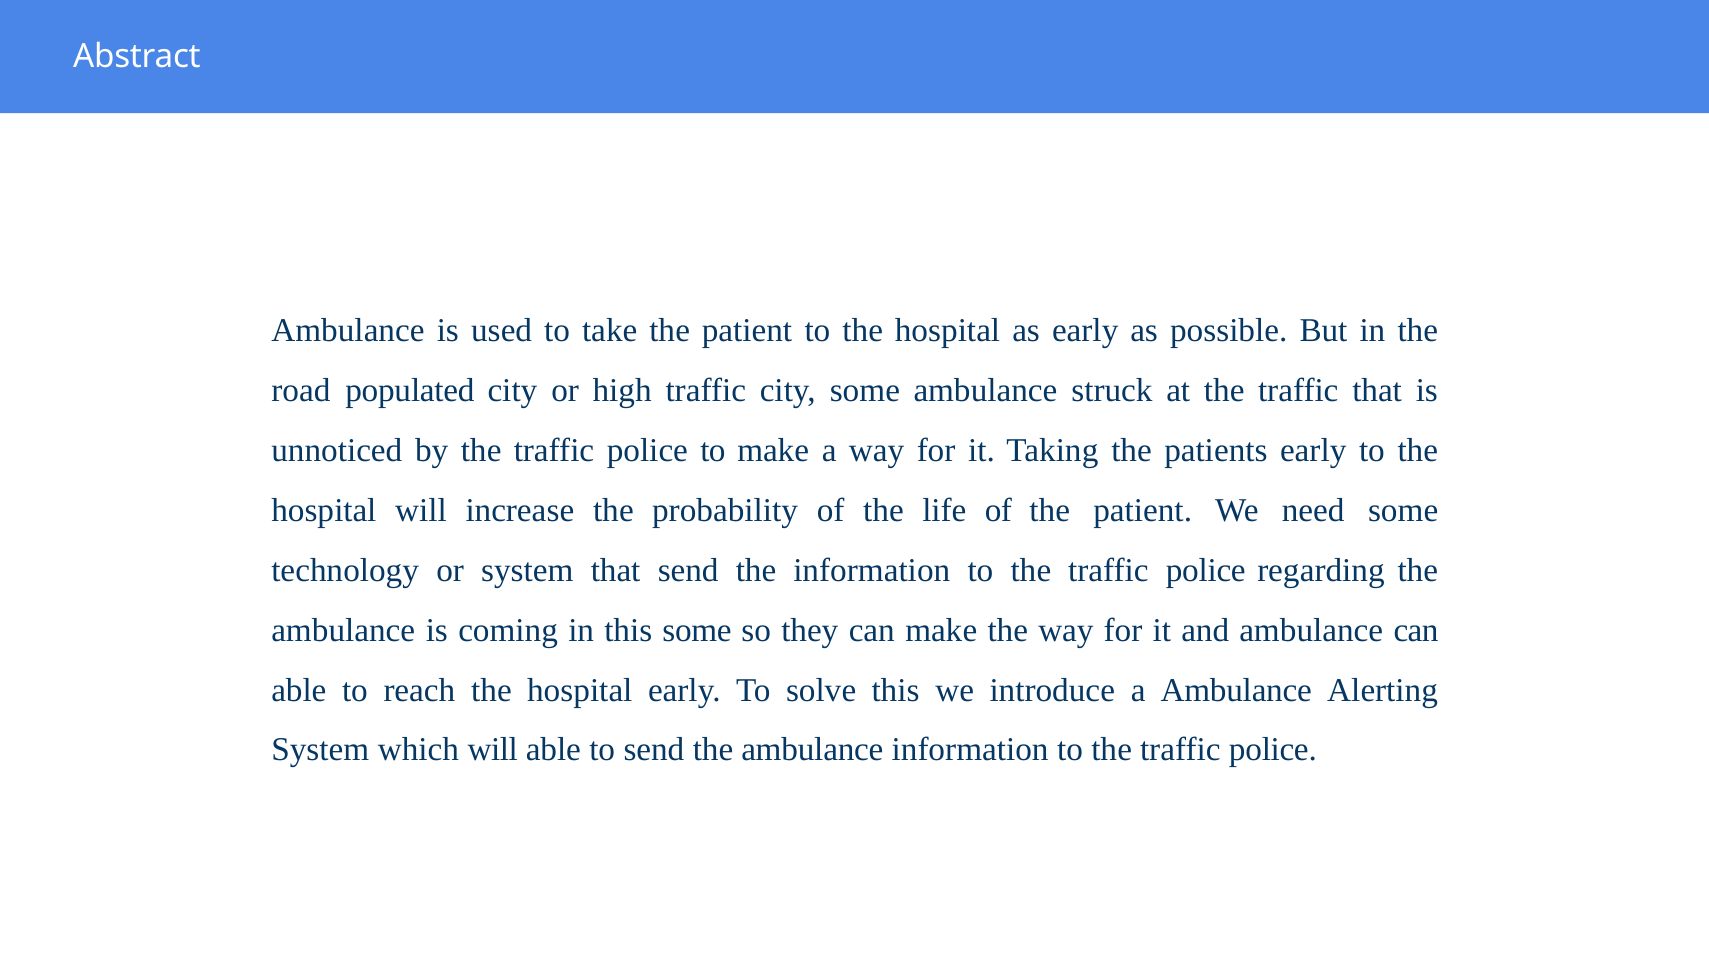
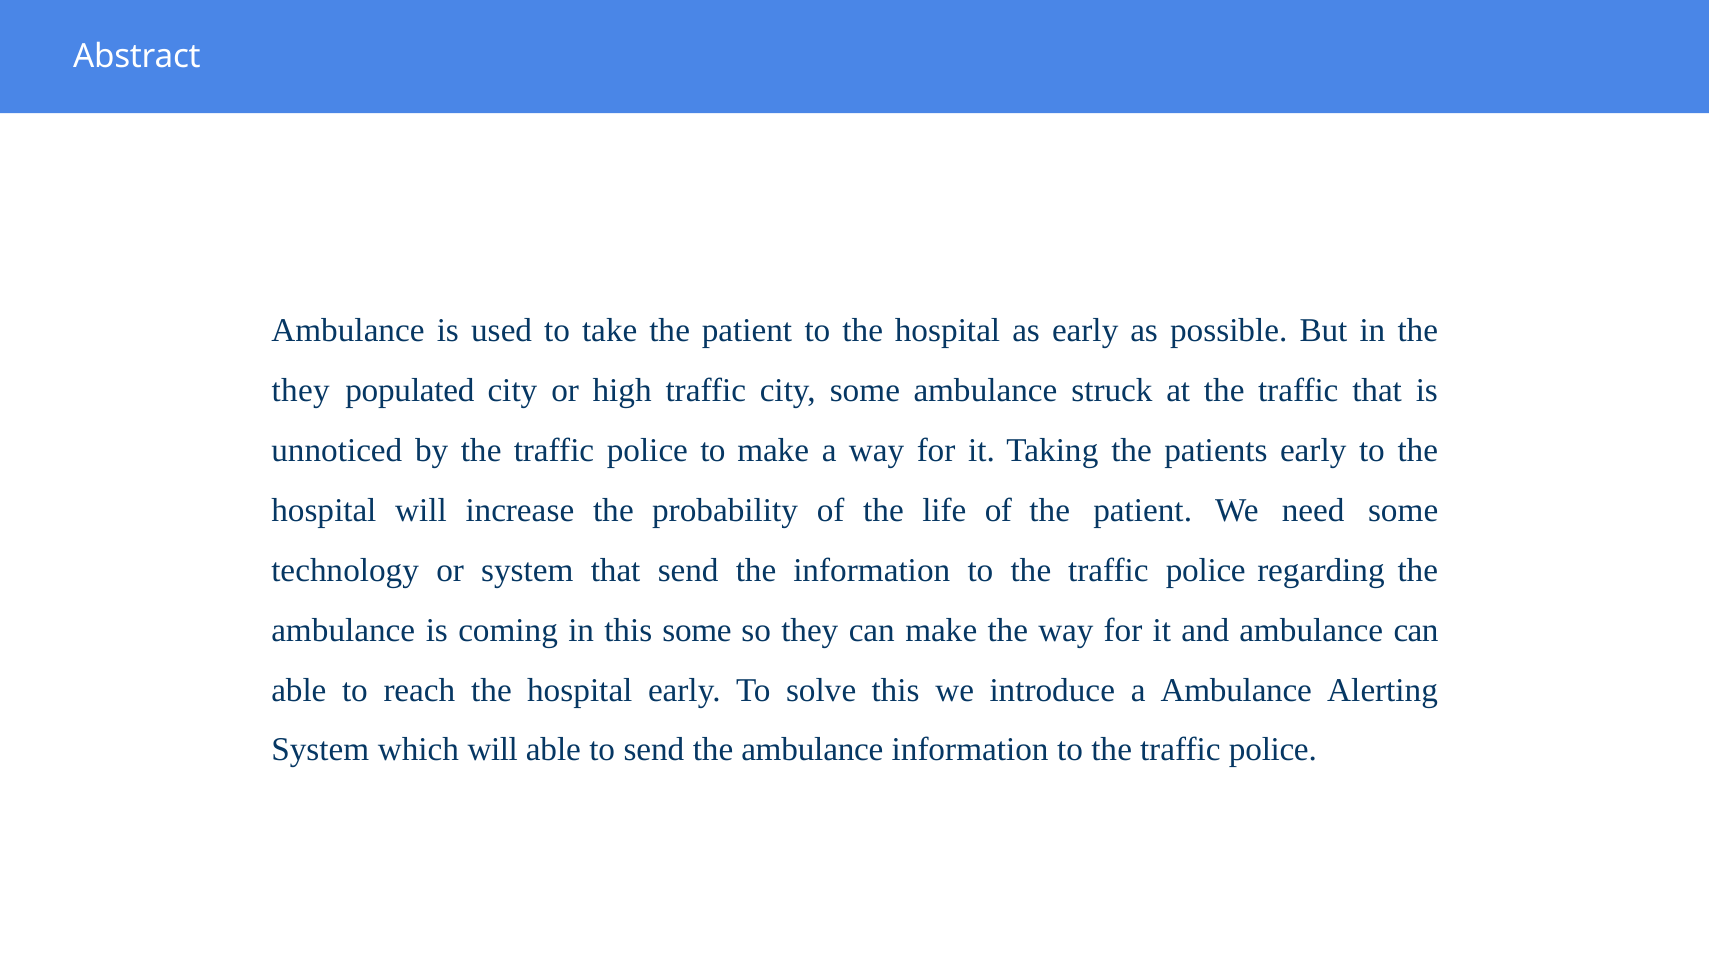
road at (301, 391): road -> they
